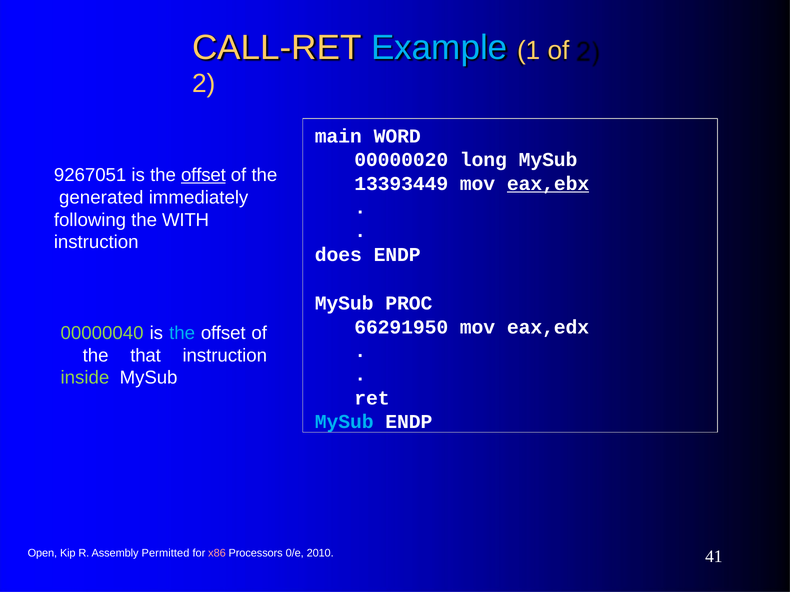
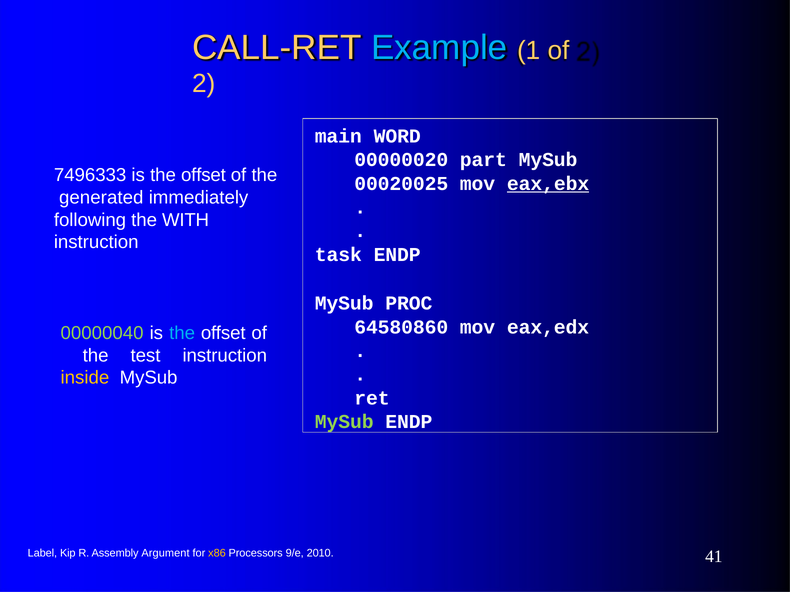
long: long -> part
9267051: 9267051 -> 7496333
offset at (203, 175) underline: present -> none
13393449: 13393449 -> 00020025
does: does -> task
66291950: 66291950 -> 64580860
that: that -> test
inside colour: light green -> yellow
MySub at (344, 422) colour: light blue -> light green
Open: Open -> Label
Permitted: Permitted -> Argument
x86 colour: pink -> yellow
0/e: 0/e -> 9/e
